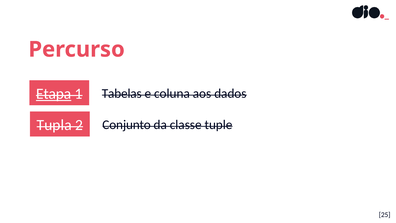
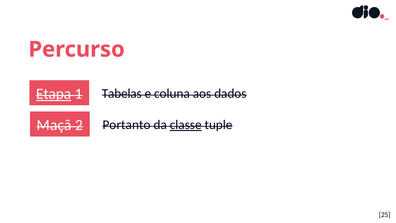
Tupla: Tupla -> Maçã
Conjunto: Conjunto -> Portanto
classe underline: none -> present
